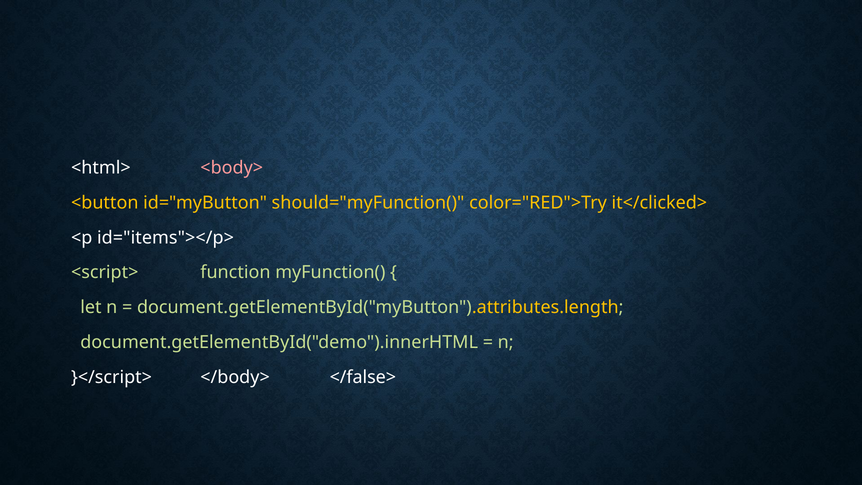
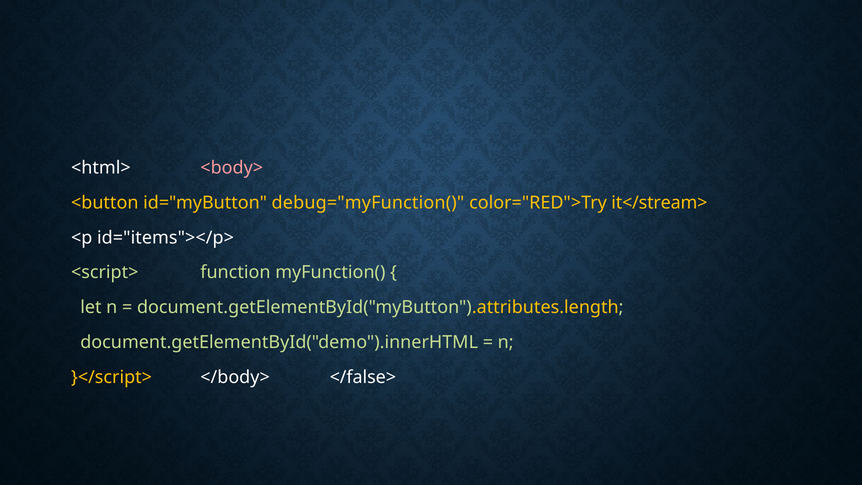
should="myFunction(: should="myFunction( -> debug="myFunction(
it</clicked>: it</clicked> -> it</stream>
}</script> colour: white -> yellow
